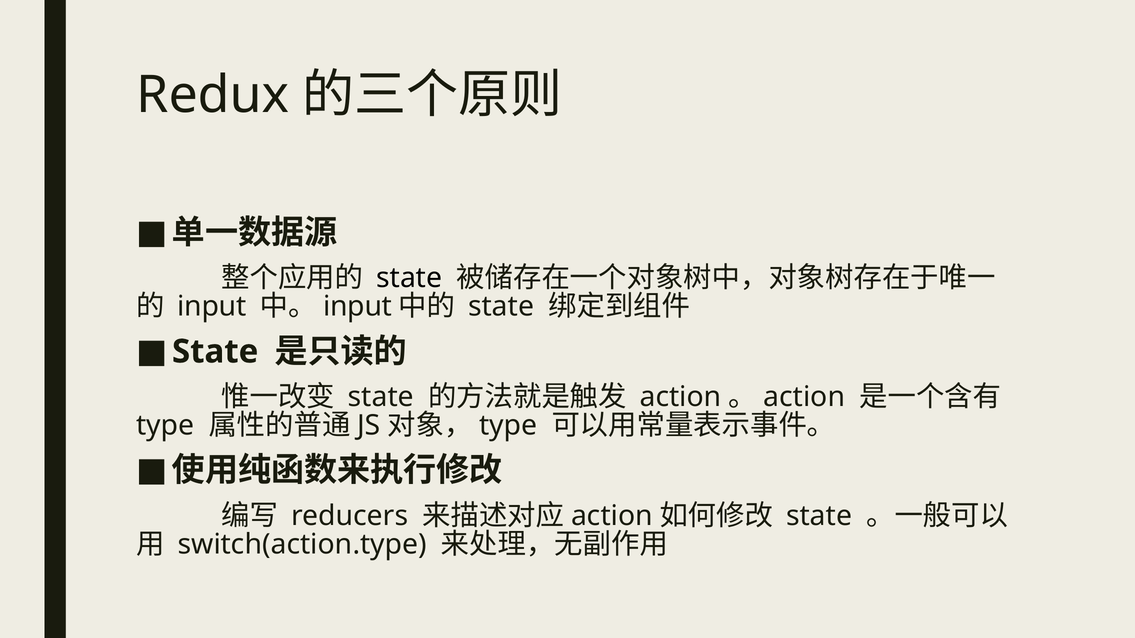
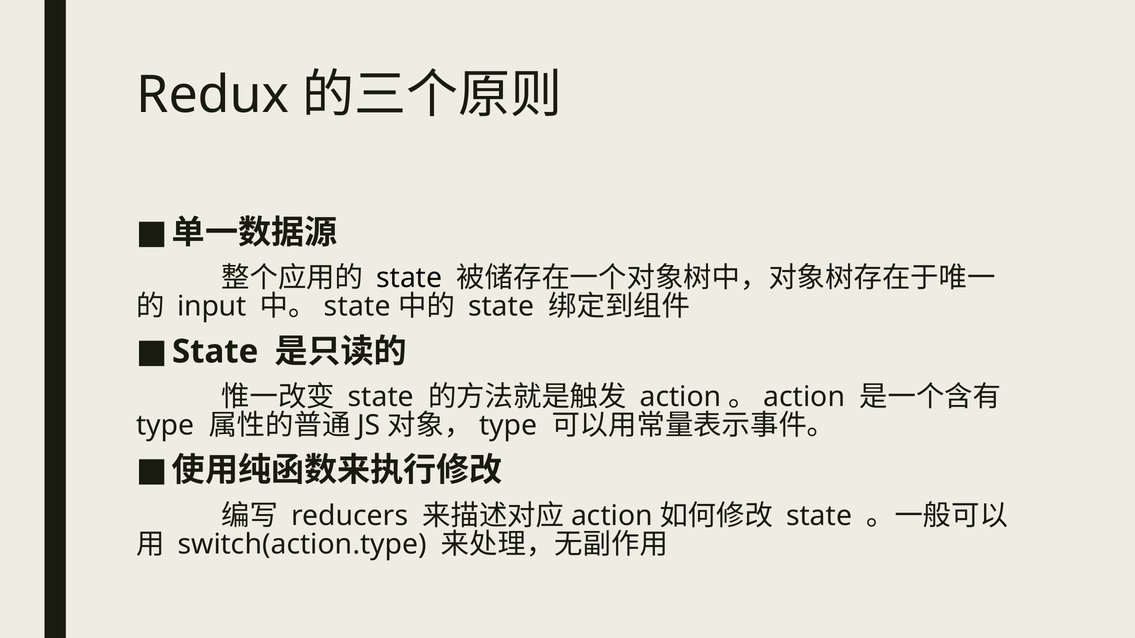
input at (358, 307): input -> state
